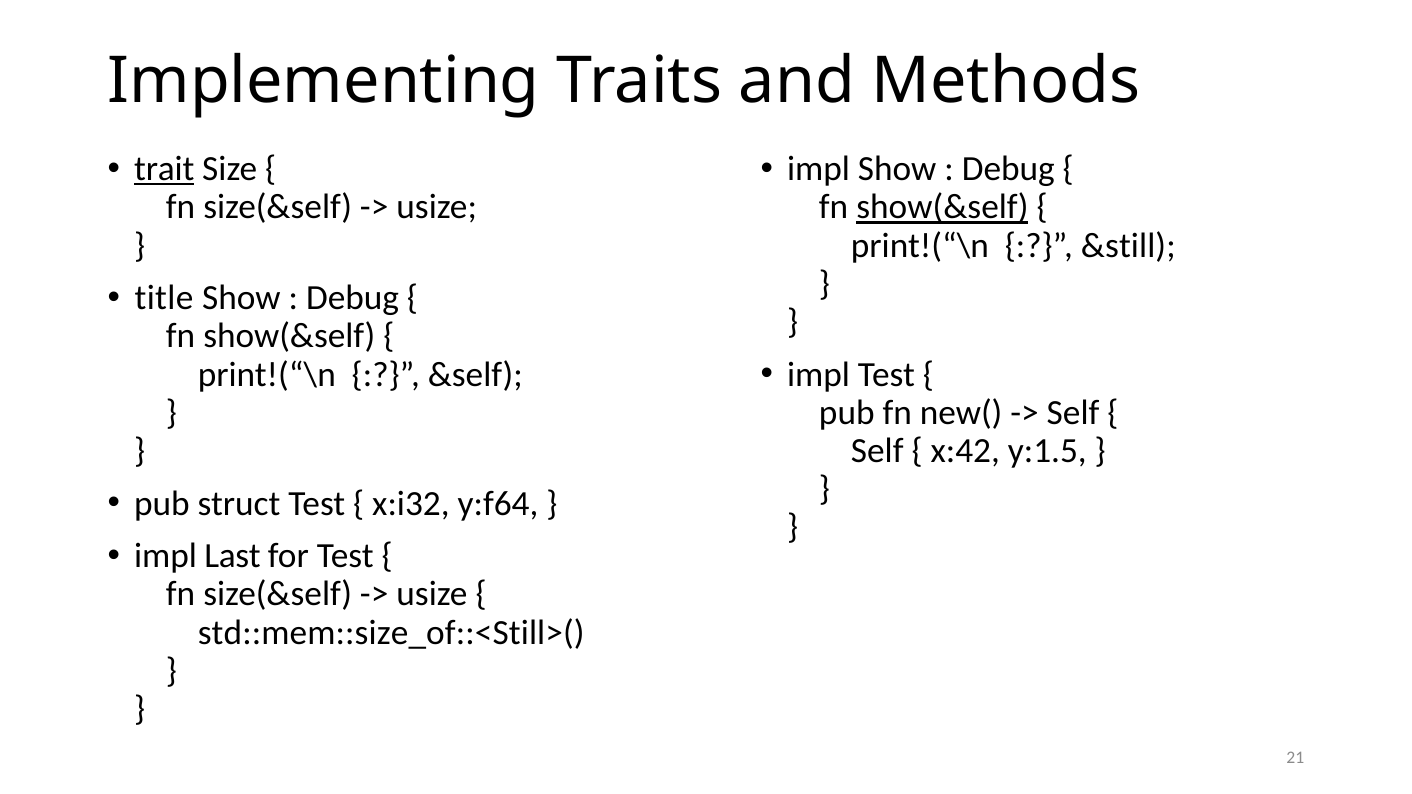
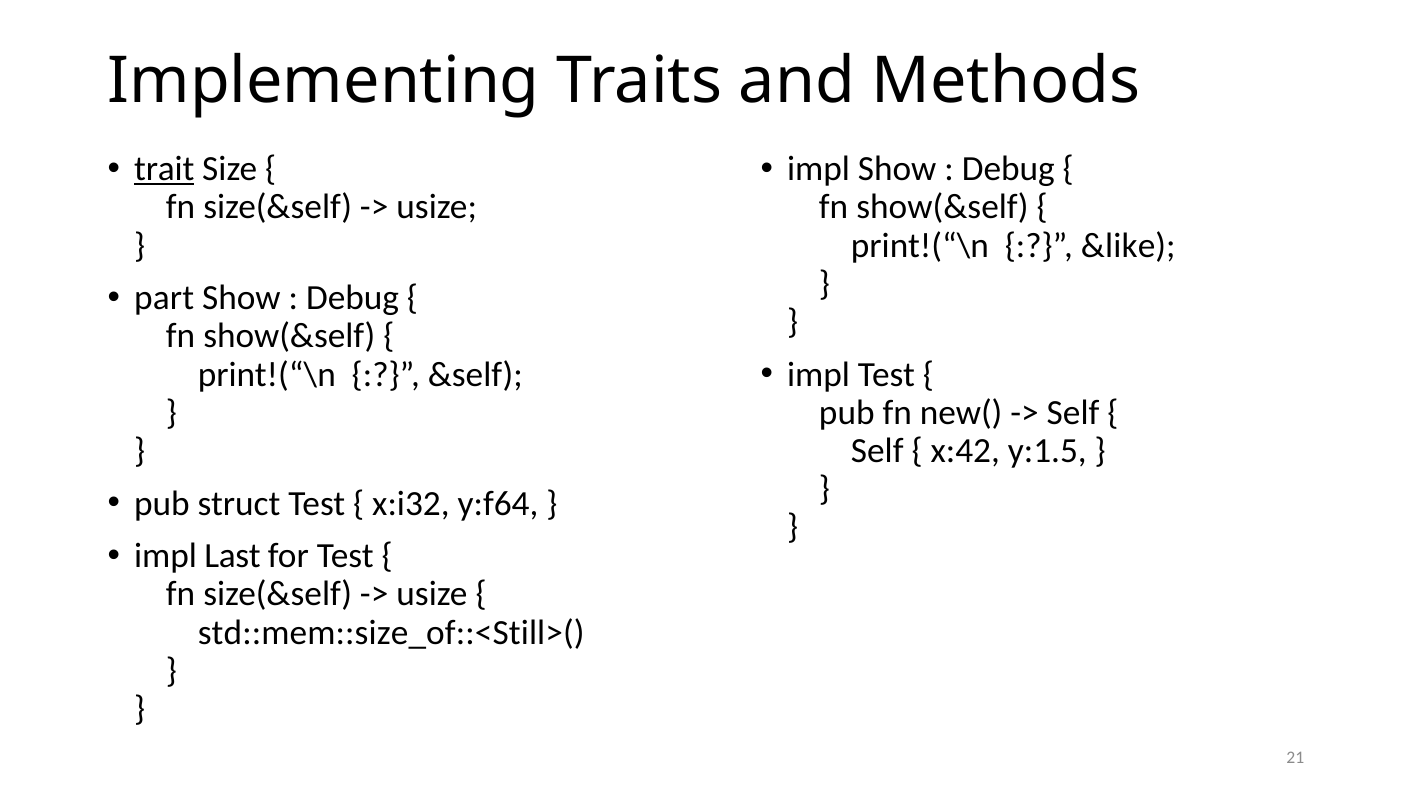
show(&self at (942, 207) underline: present -> none
&still: &still -> &like
title: title -> part
